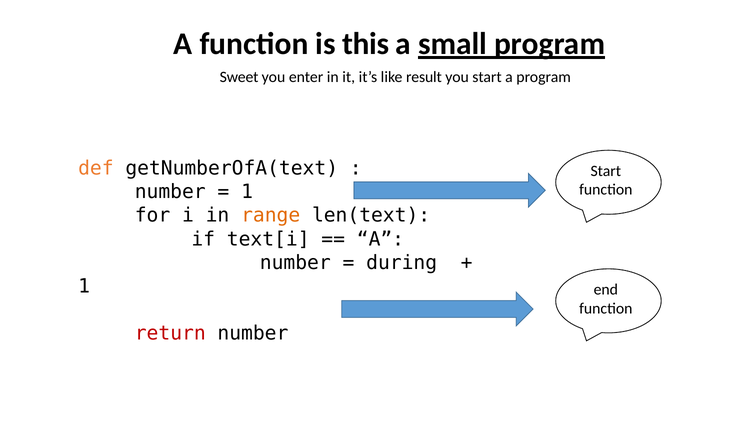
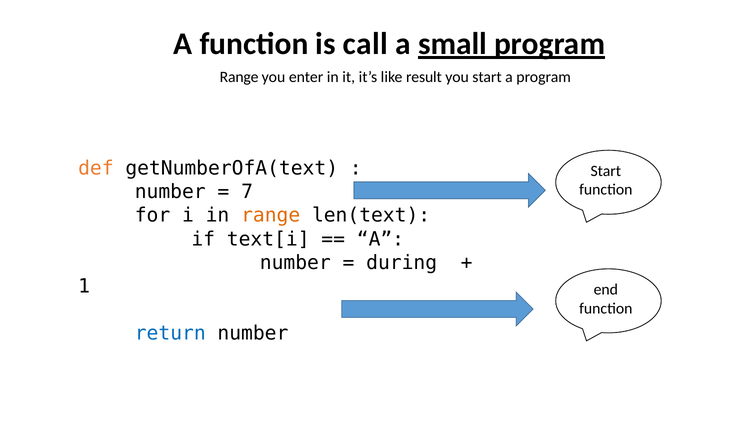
this: this -> call
Sweet at (239, 77): Sweet -> Range
1 at (247, 192): 1 -> 7
return colour: red -> blue
